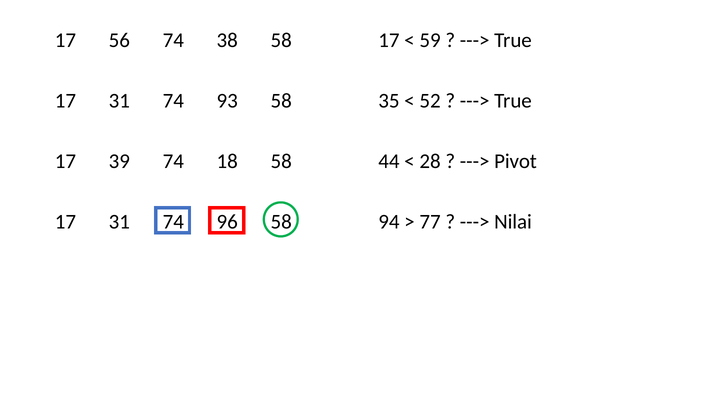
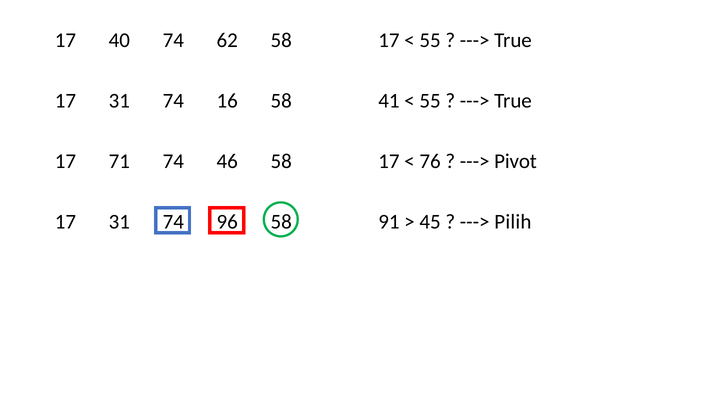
56: 56 -> 40
38: 38 -> 62
59 at (430, 40): 59 -> 55
93: 93 -> 16
35: 35 -> 41
52 at (430, 101): 52 -> 55
39: 39 -> 71
18: 18 -> 46
44 at (389, 161): 44 -> 17
28: 28 -> 76
94: 94 -> 91
77: 77 -> 45
Nilai: Nilai -> Pilih
